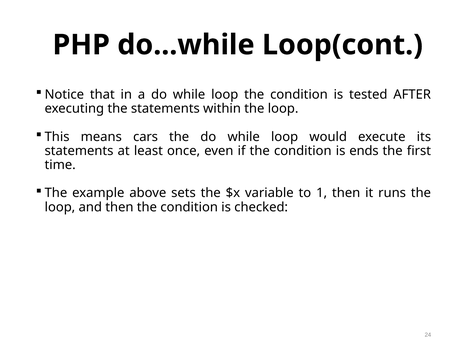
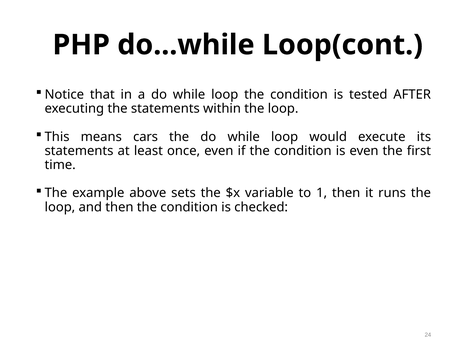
is ends: ends -> even
